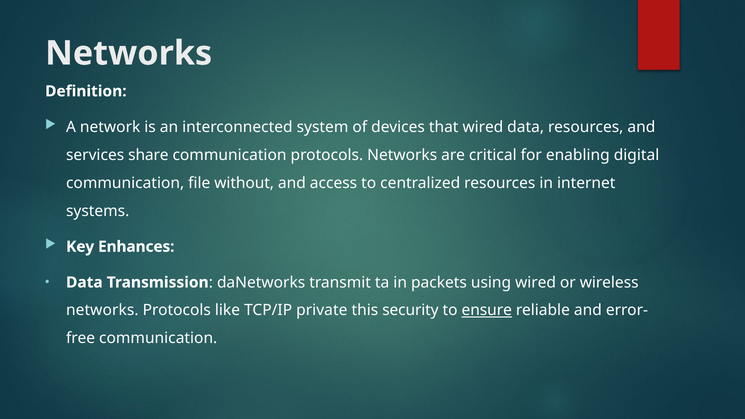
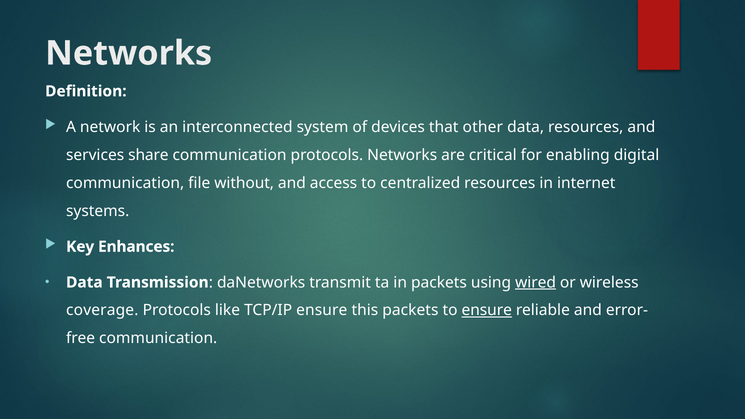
that wired: wired -> other
wired at (536, 282) underline: none -> present
networks at (102, 310): networks -> coverage
TCP/IP private: private -> ensure
this security: security -> packets
